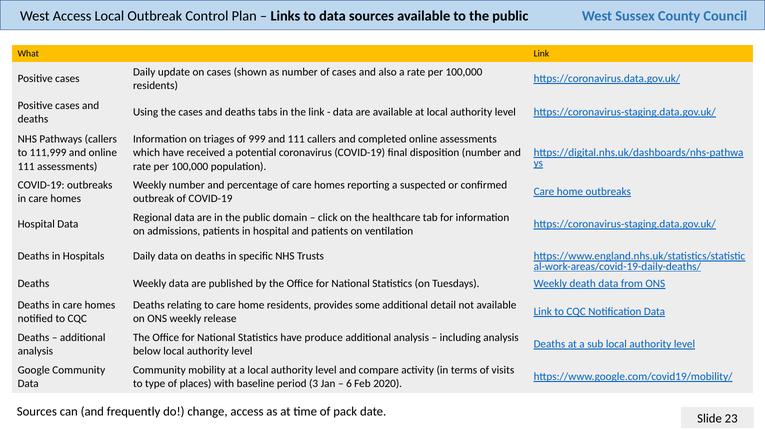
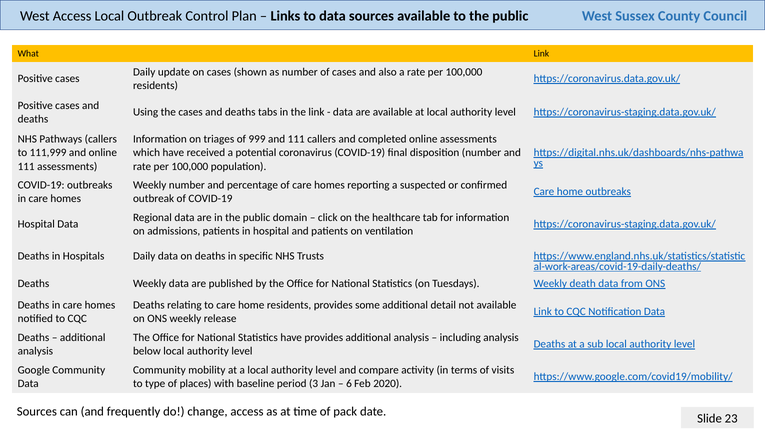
have produce: produce -> provides
